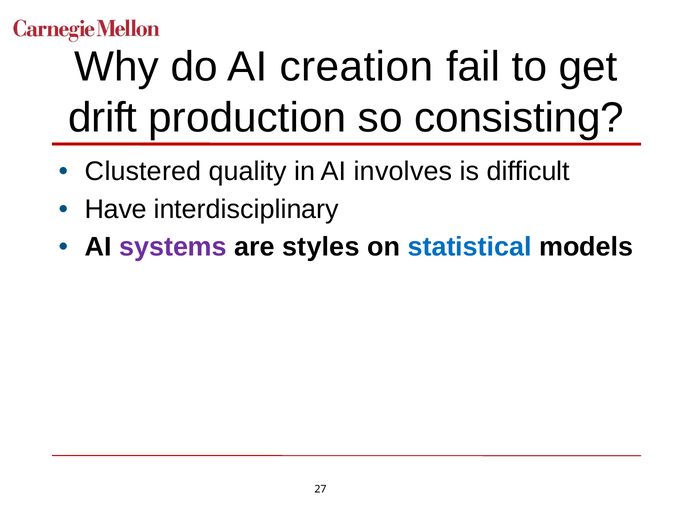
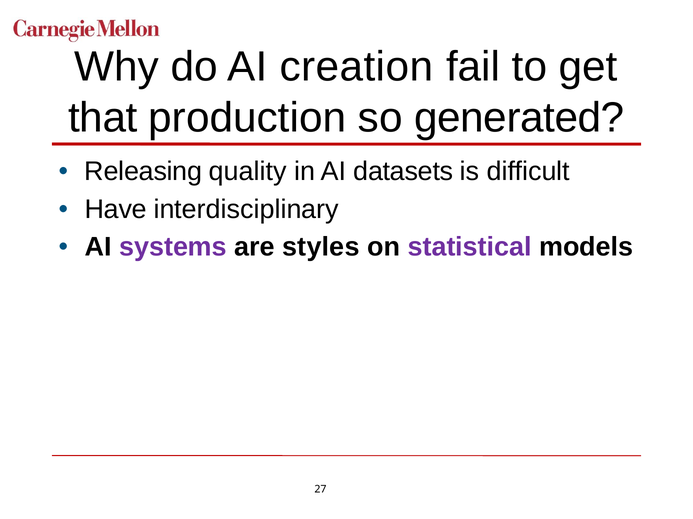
drift: drift -> that
consisting: consisting -> generated
Clustered: Clustered -> Releasing
involves: involves -> datasets
statistical colour: blue -> purple
